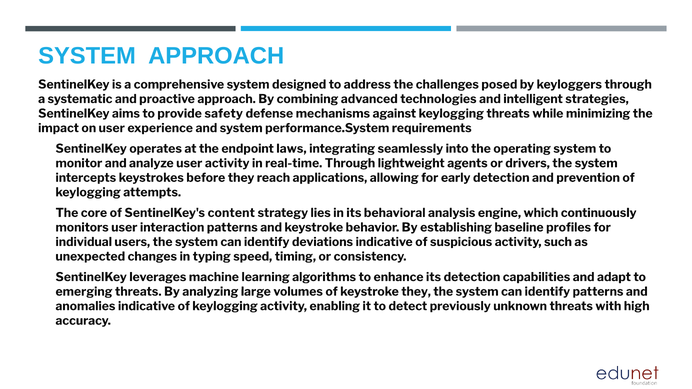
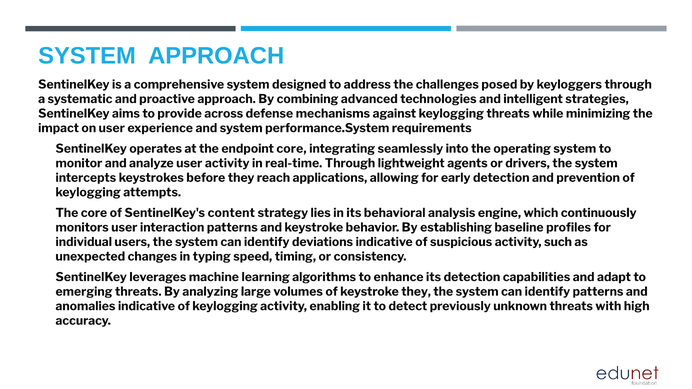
safety: safety -> across
endpoint laws: laws -> core
